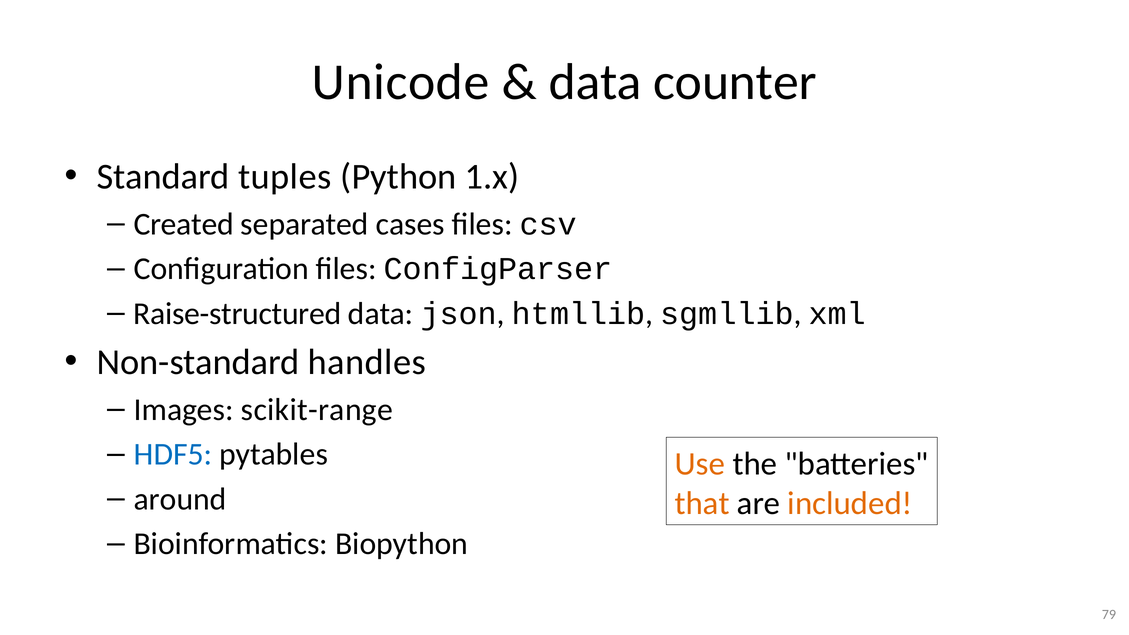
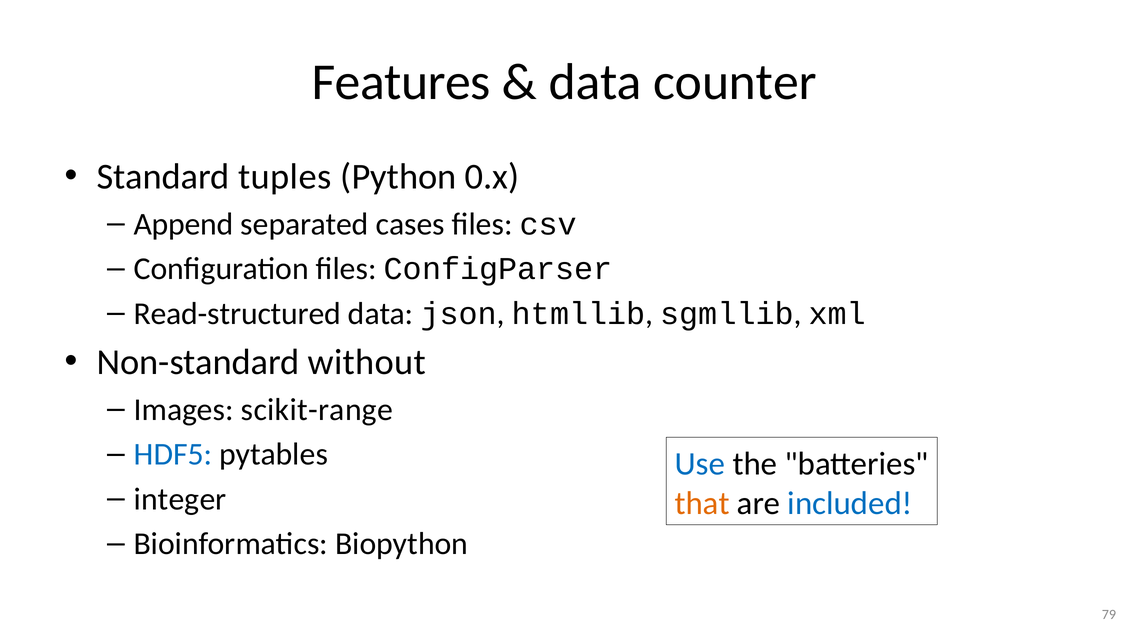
Unicode: Unicode -> Features
1.x: 1.x -> 0.x
Created: Created -> Append
Raise-structured: Raise-structured -> Read-structured
handles: handles -> without
Use colour: orange -> blue
around: around -> integer
included colour: orange -> blue
